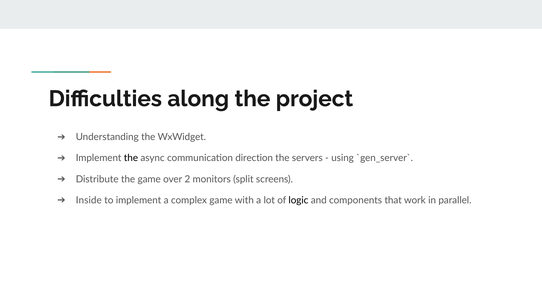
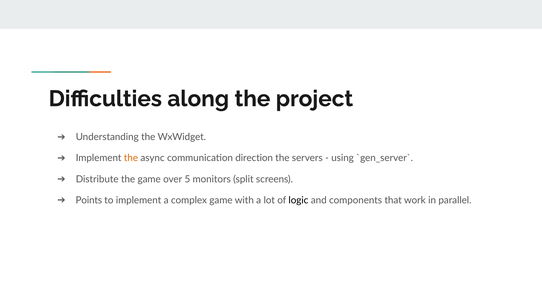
the at (131, 158) colour: black -> orange
2: 2 -> 5
Inside: Inside -> Points
